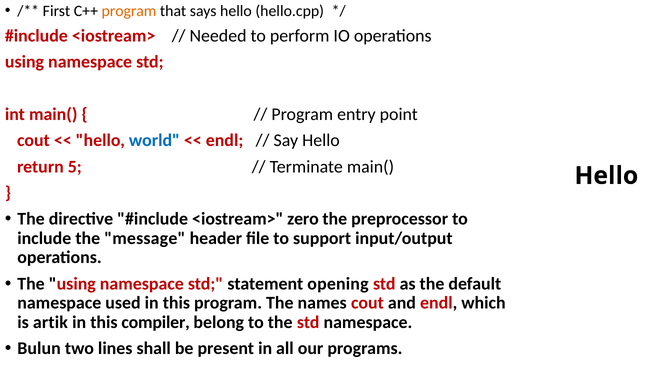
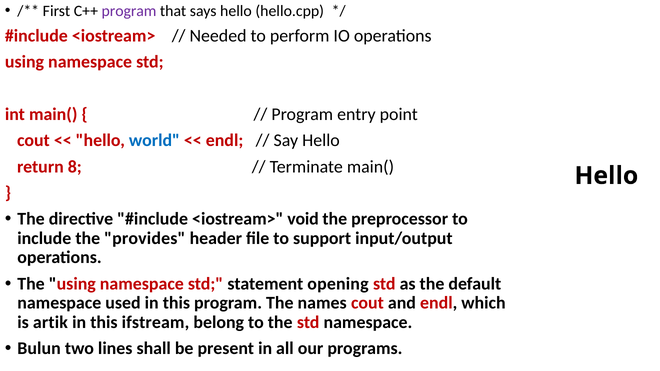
program at (129, 11) colour: orange -> purple
5: 5 -> 8
zero: zero -> void
message: message -> provides
compiler: compiler -> ifstream
